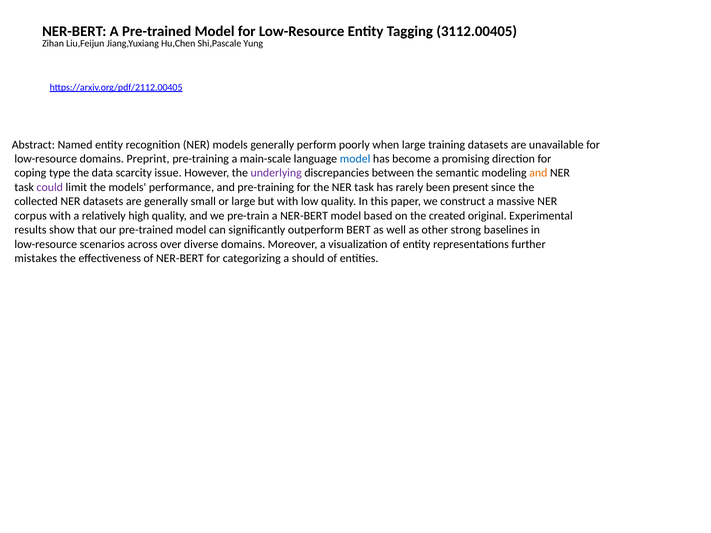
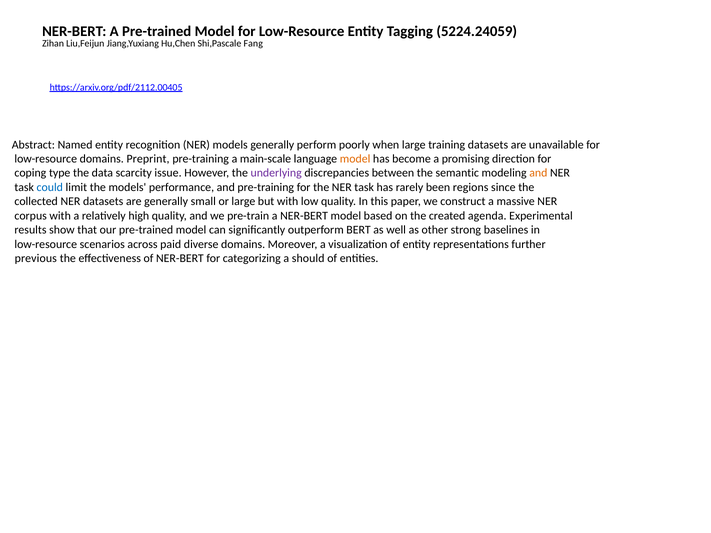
3112.00405: 3112.00405 -> 5224.24059
Yung: Yung -> Fang
model at (355, 159) colour: blue -> orange
could colour: purple -> blue
present: present -> regions
original: original -> agenda
over: over -> paid
mistakes: mistakes -> previous
